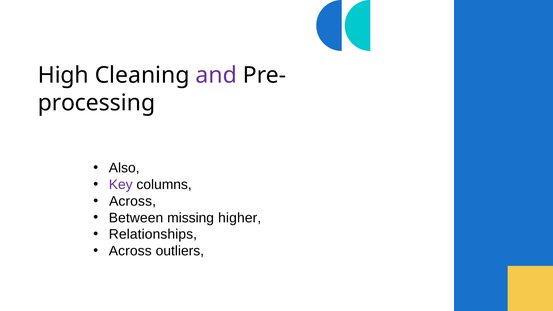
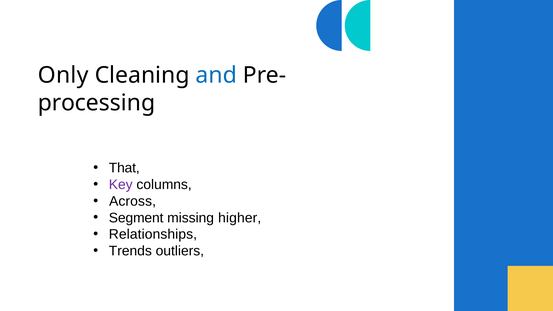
High: High -> Only
and colour: purple -> blue
Also: Also -> That
Between: Between -> Segment
Across at (130, 251): Across -> Trends
